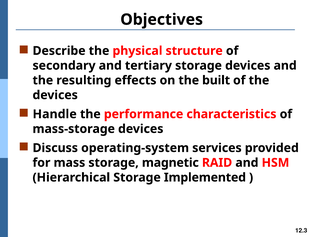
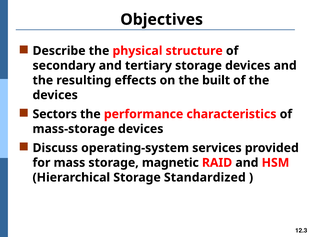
Handle: Handle -> Sectors
Implemented: Implemented -> Standardized
